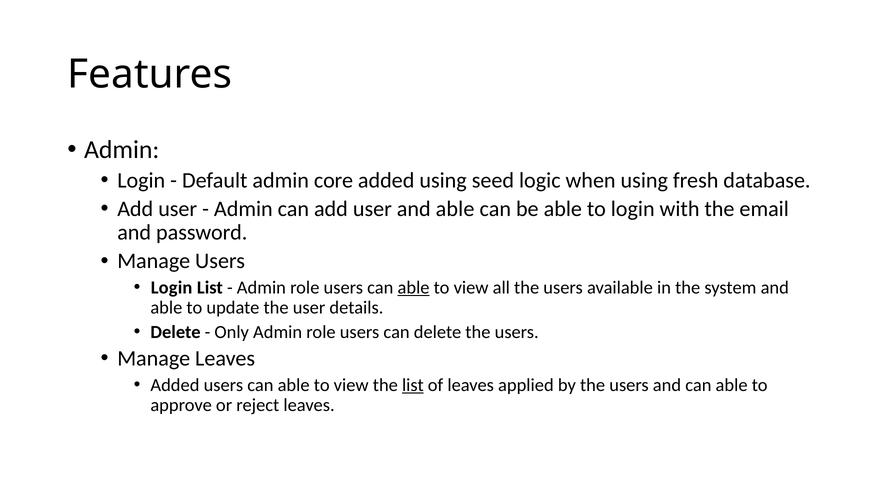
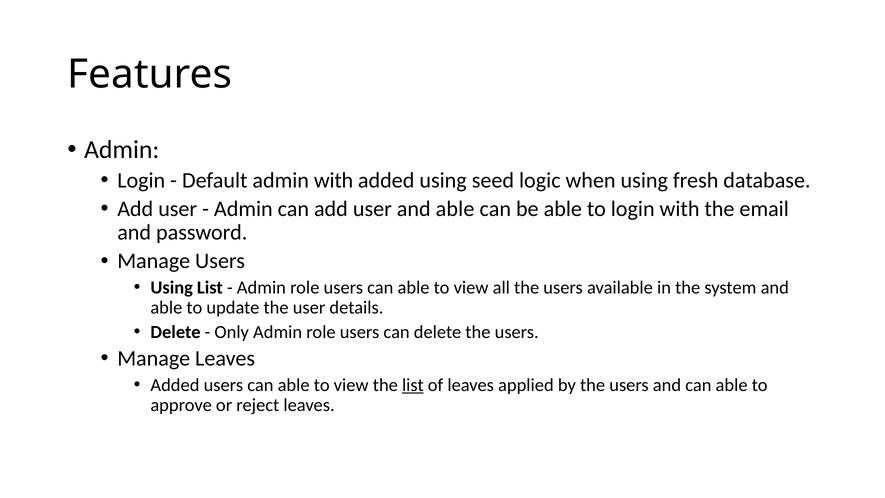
admin core: core -> with
Login at (172, 288): Login -> Using
able at (414, 288) underline: present -> none
